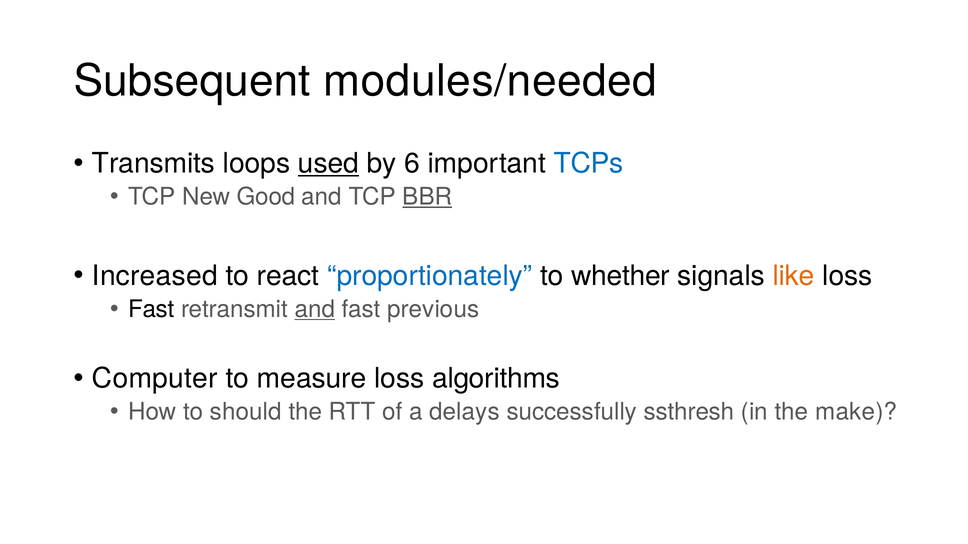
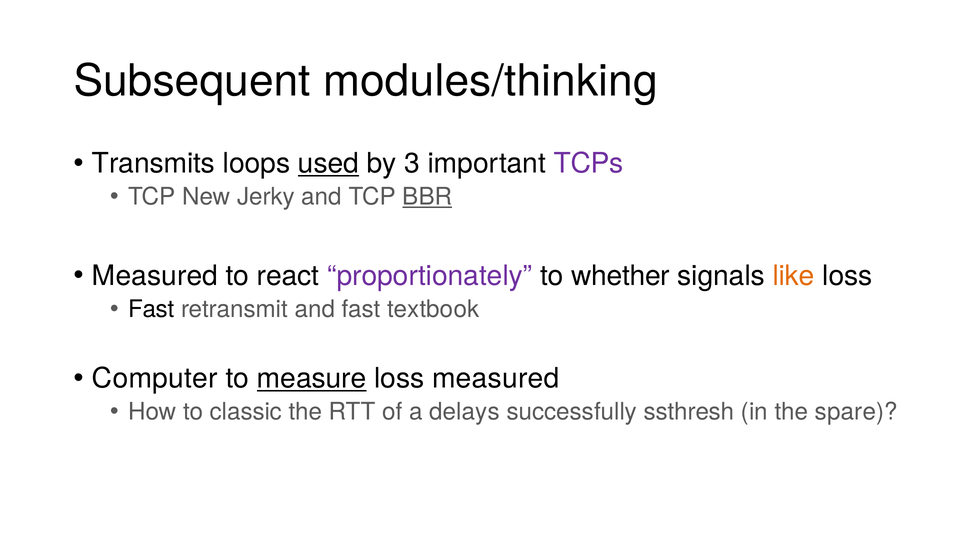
modules/needed: modules/needed -> modules/thinking
6: 6 -> 3
TCPs colour: blue -> purple
Good: Good -> Jerky
Increased at (155, 276): Increased -> Measured
proportionately colour: blue -> purple
and at (315, 309) underline: present -> none
previous: previous -> textbook
measure underline: none -> present
loss algorithms: algorithms -> measured
should: should -> classic
make: make -> spare
